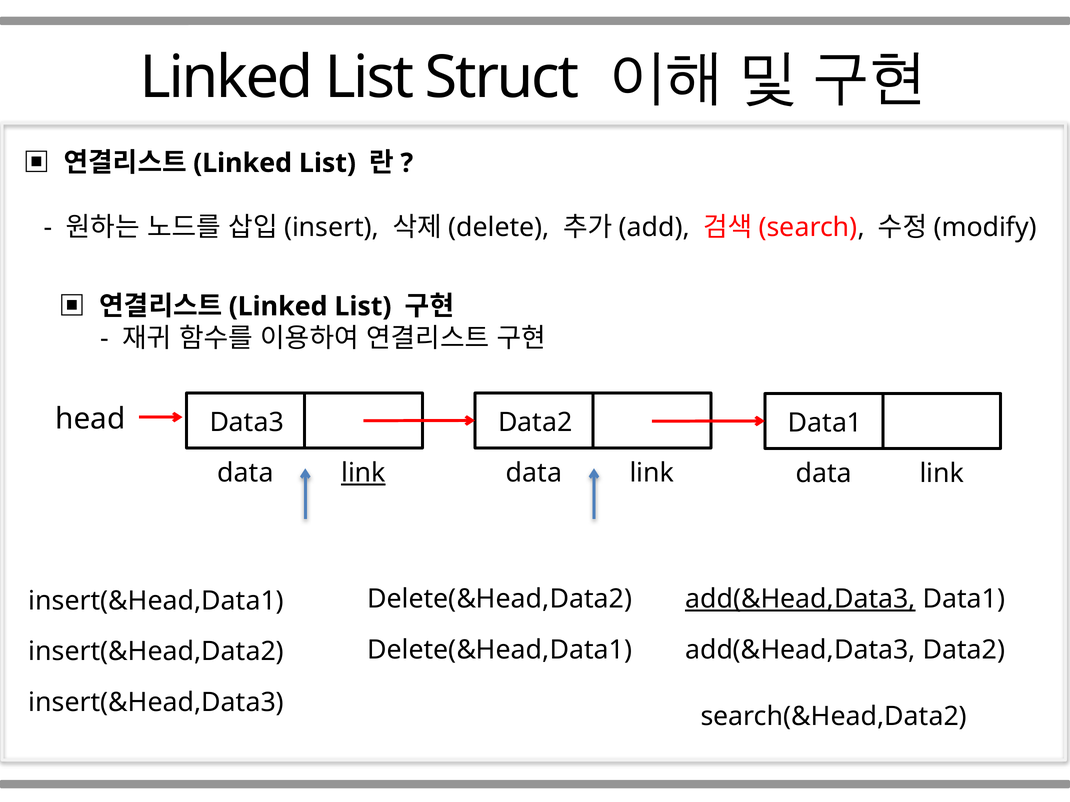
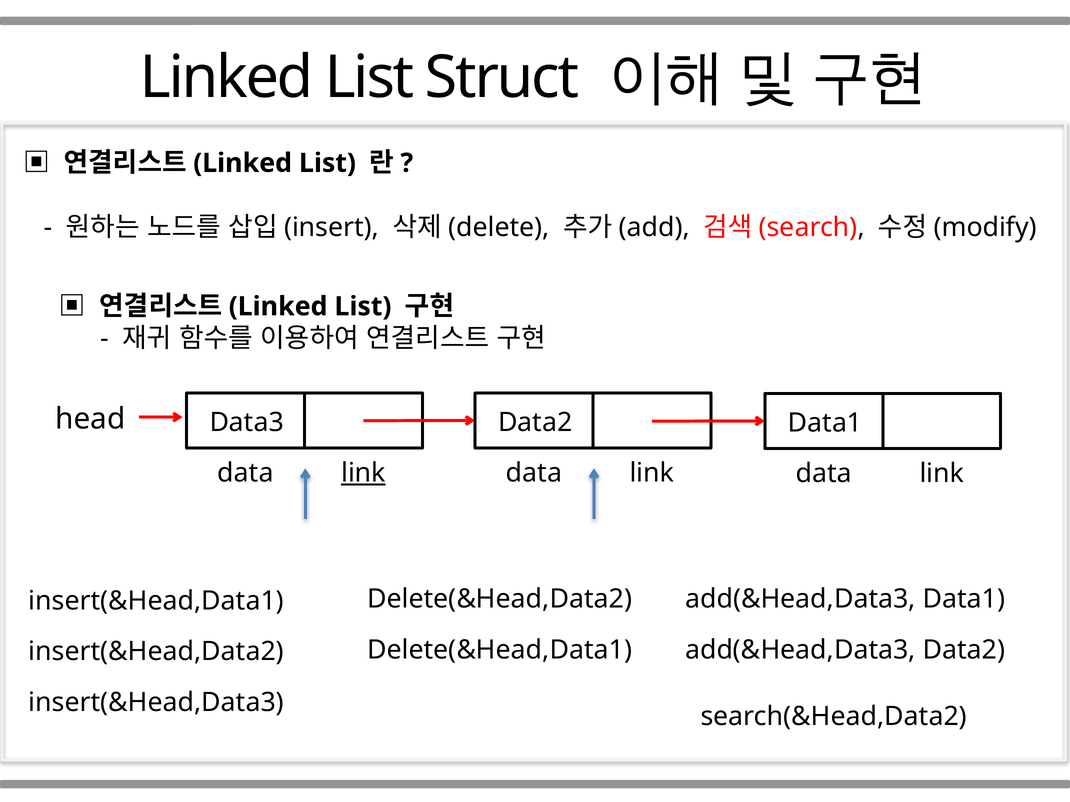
add(&Head,Data3 at (800, 599) underline: present -> none
